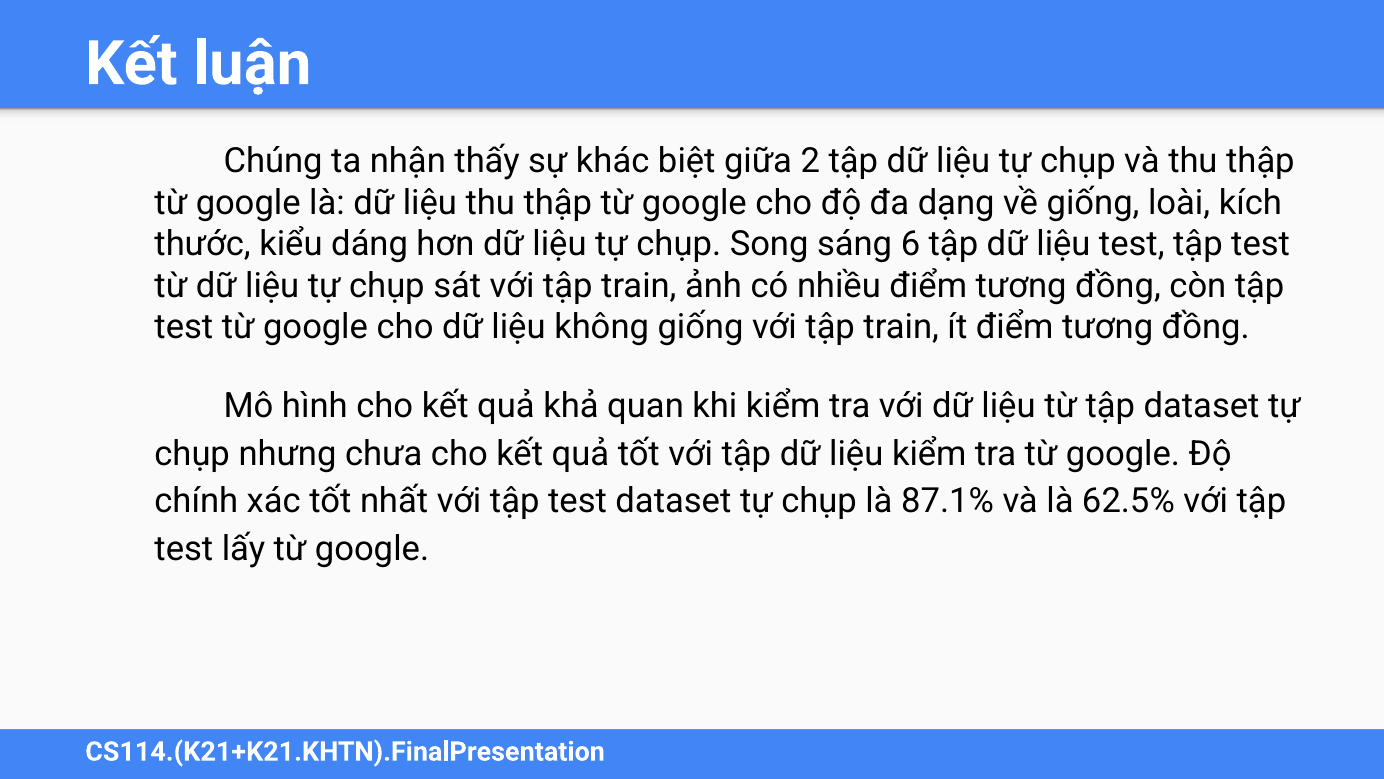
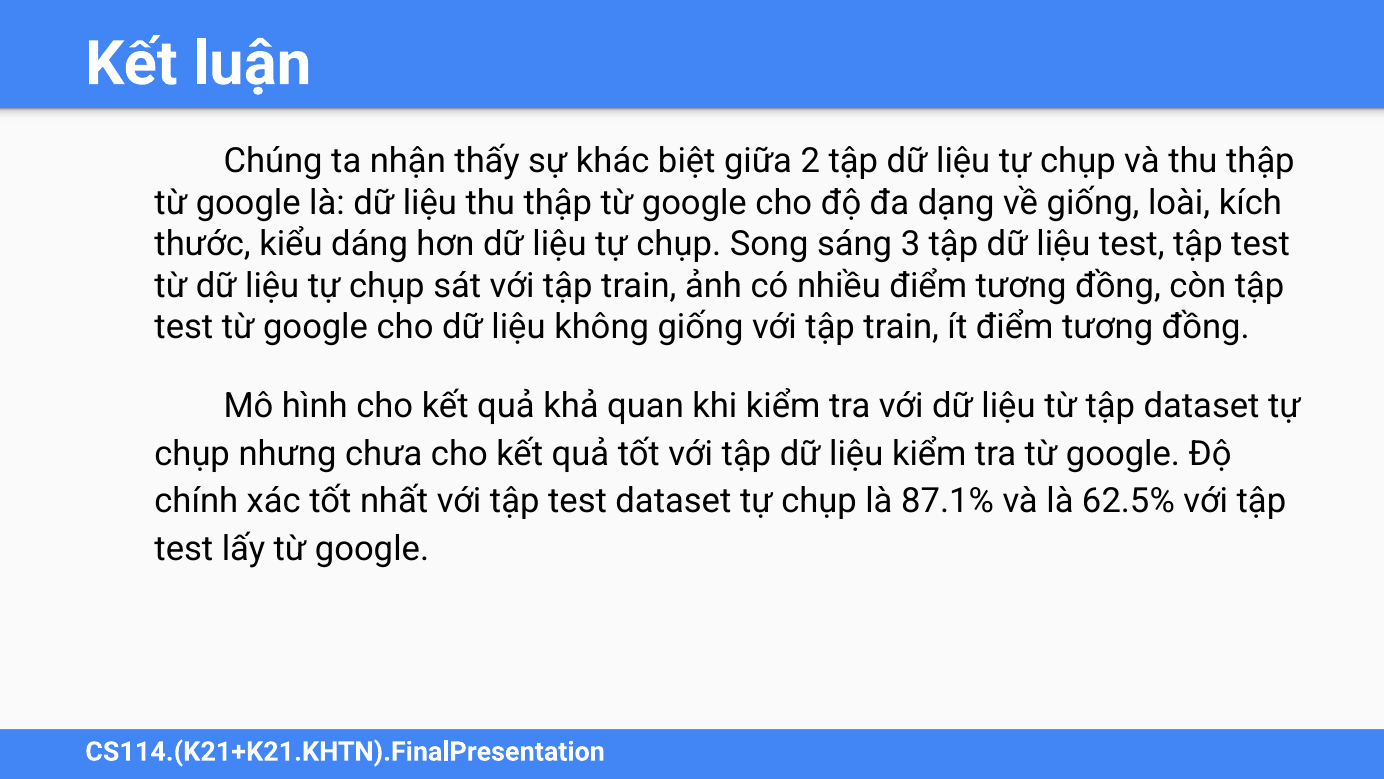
6: 6 -> 3
